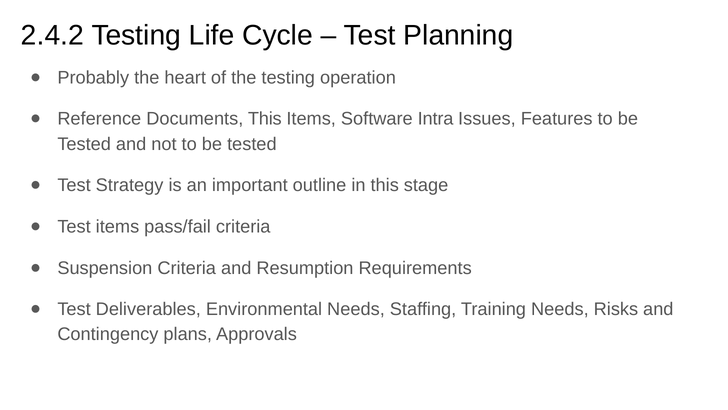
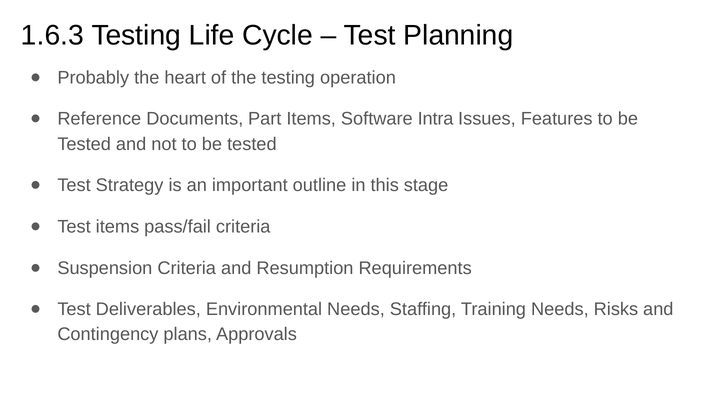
2.4.2: 2.4.2 -> 1.6.3
Documents This: This -> Part
